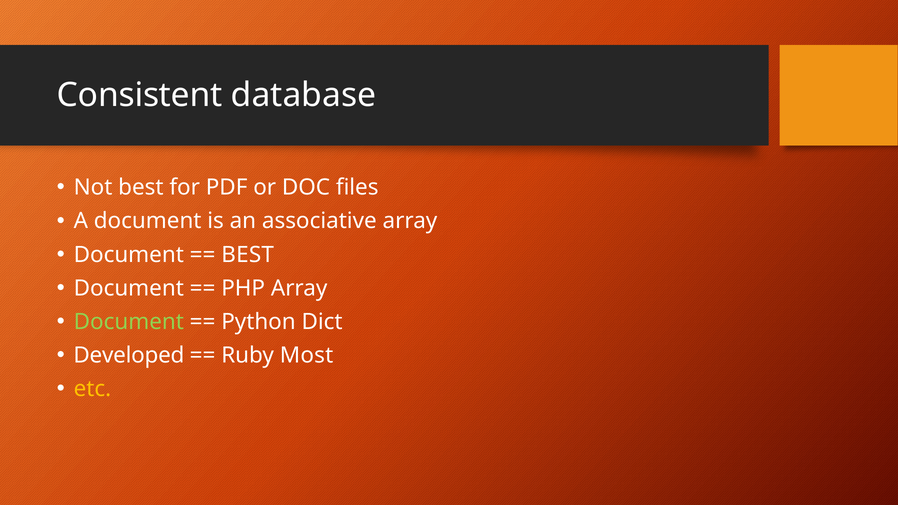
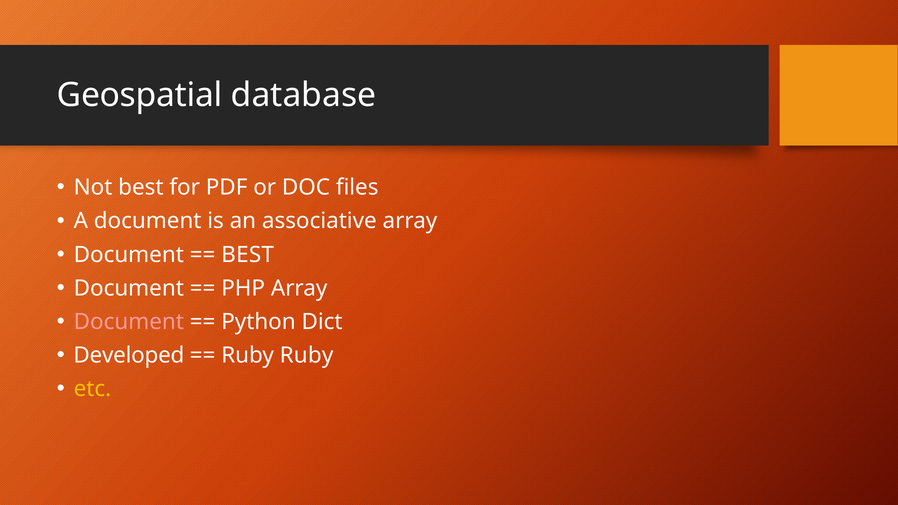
Consistent: Consistent -> Geospatial
Document at (129, 322) colour: light green -> pink
Ruby Most: Most -> Ruby
